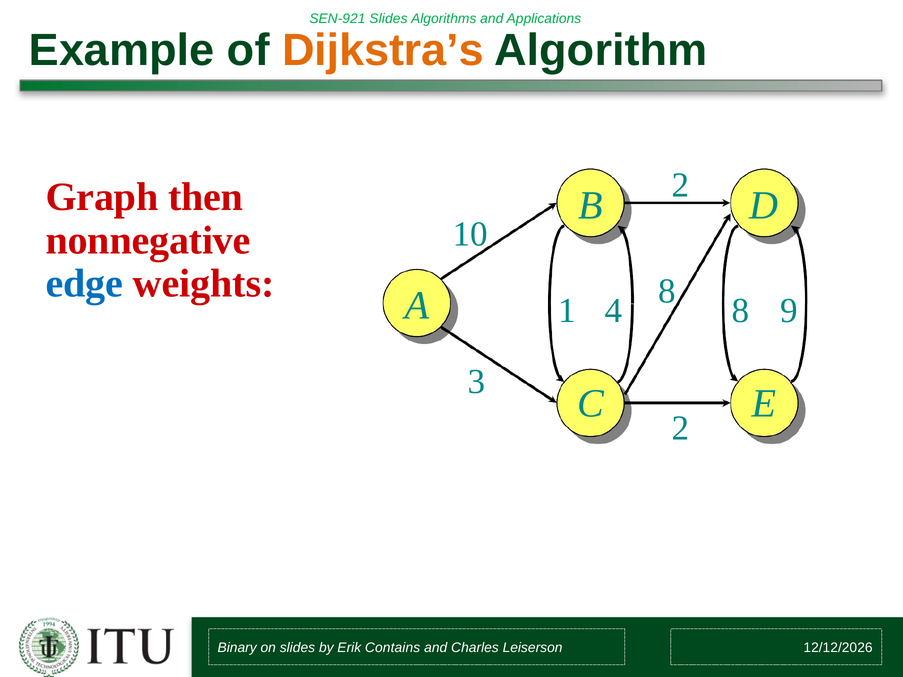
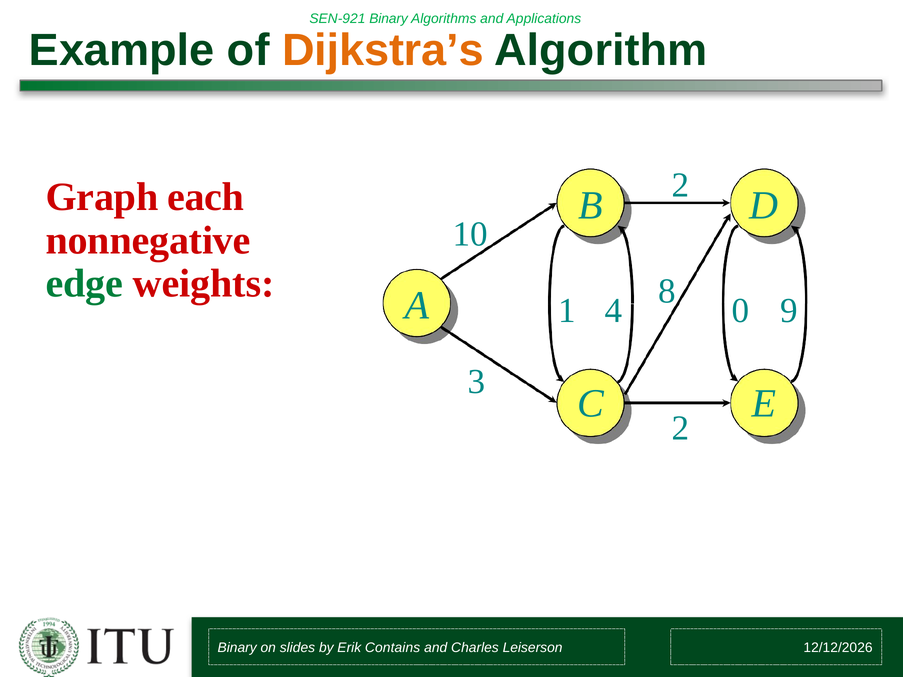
Slides at (388, 19): Slides -> Binary
then: then -> each
edge colour: blue -> green
4 8: 8 -> 0
